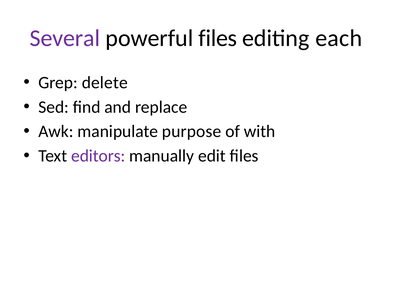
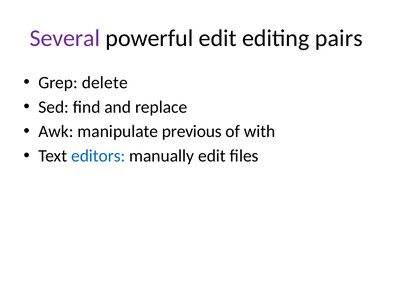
powerful files: files -> edit
each: each -> pairs
purpose: purpose -> previous
editors colour: purple -> blue
